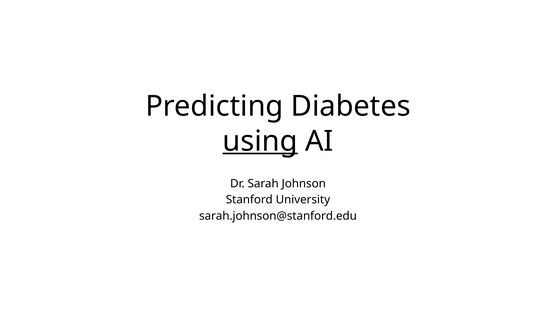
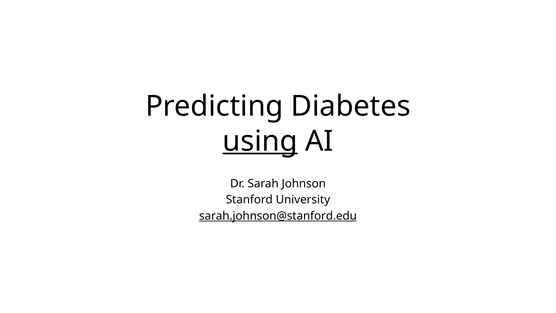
sarah.johnson@stanford.edu underline: none -> present
